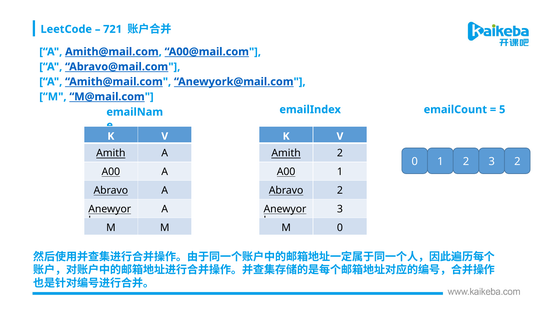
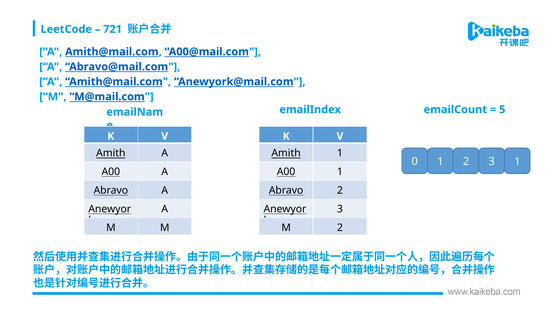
Amith 2: 2 -> 1
3 2: 2 -> 1
M 0: 0 -> 2
